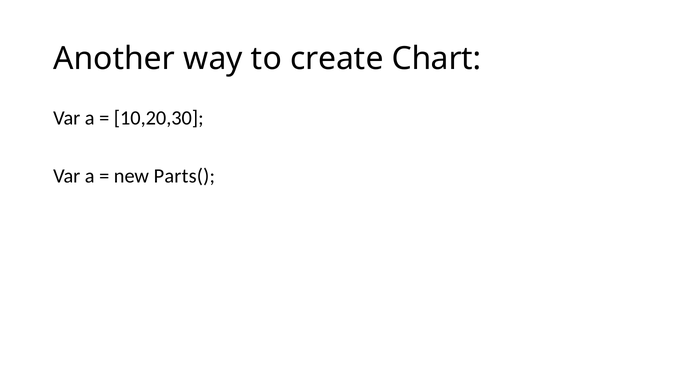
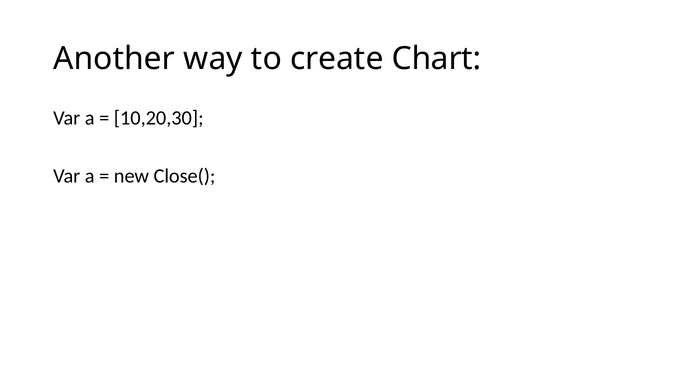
Parts(: Parts( -> Close(
